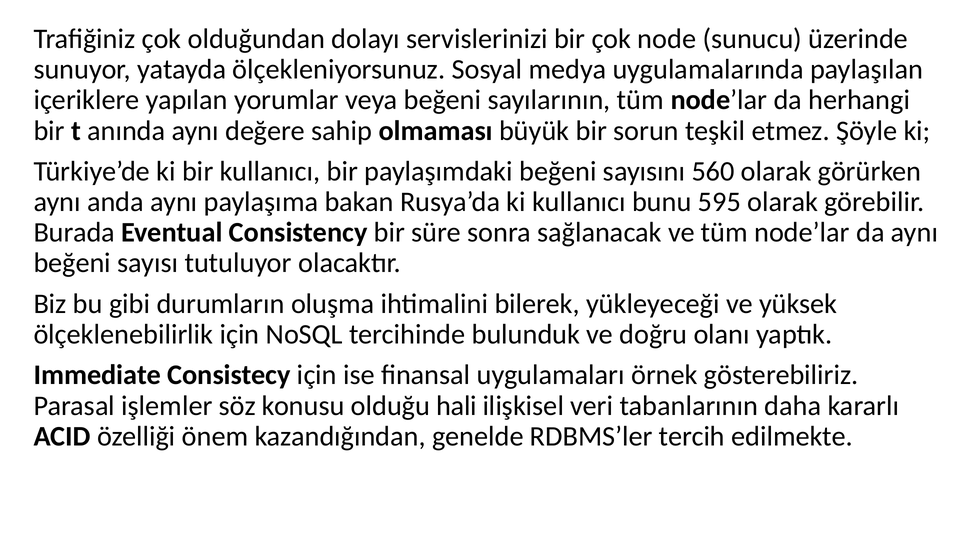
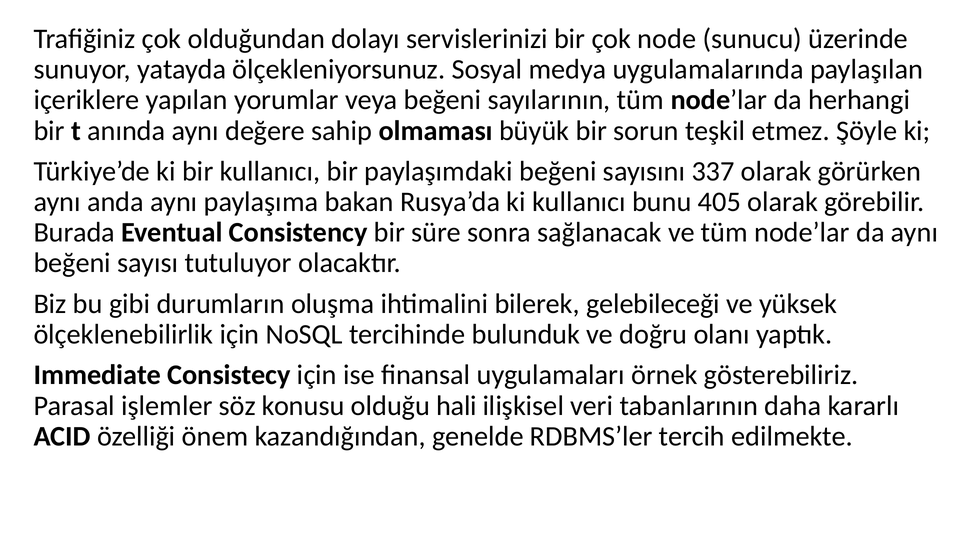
560: 560 -> 337
595: 595 -> 405
yükleyeceği: yükleyeceği -> gelebileceği
